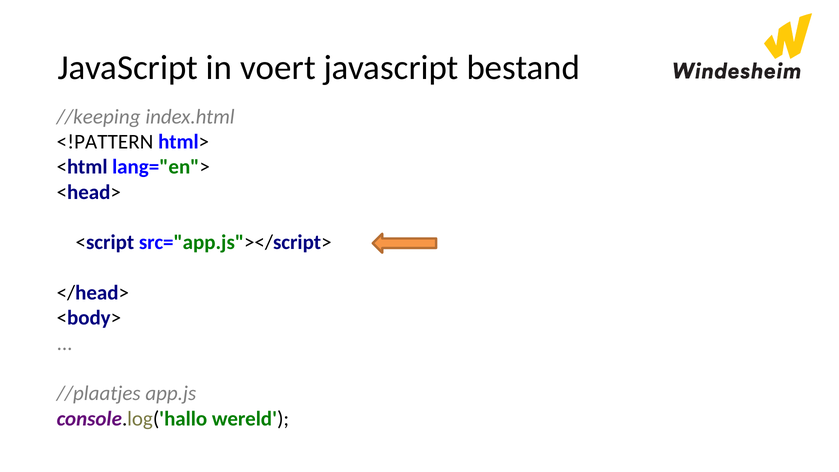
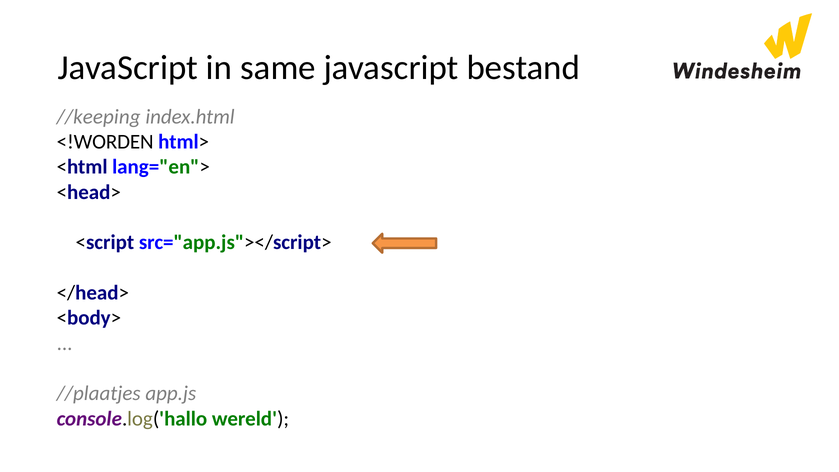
voert: voert -> same
<!PATTERN: <!PATTERN -> <!WORDEN
